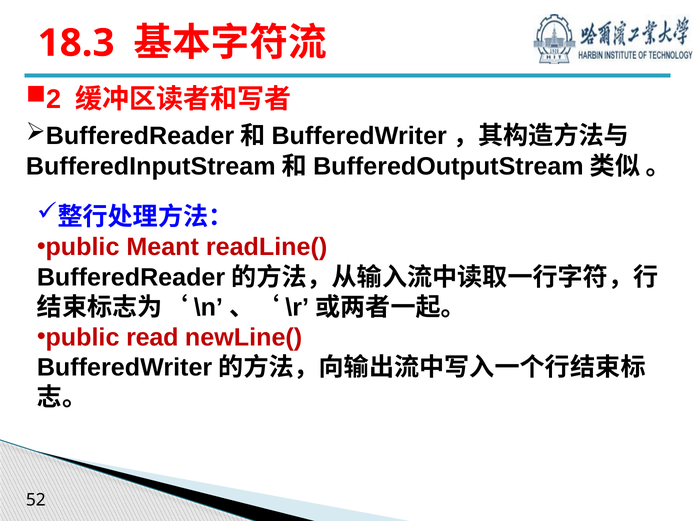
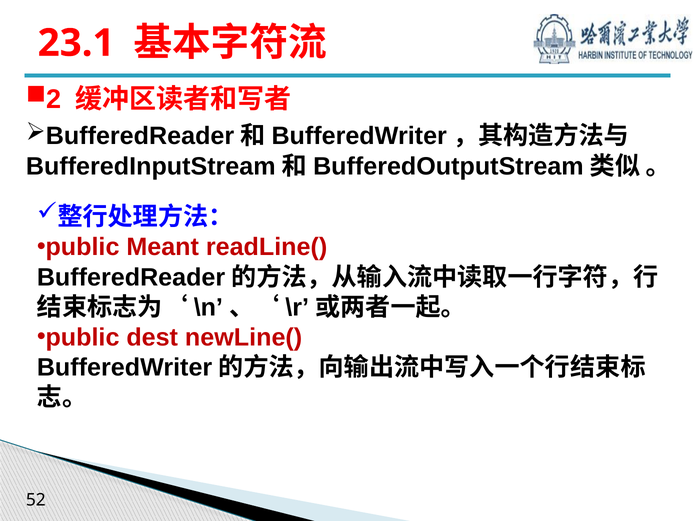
18.3: 18.3 -> 23.1
read: read -> dest
